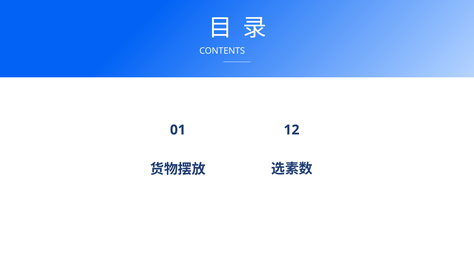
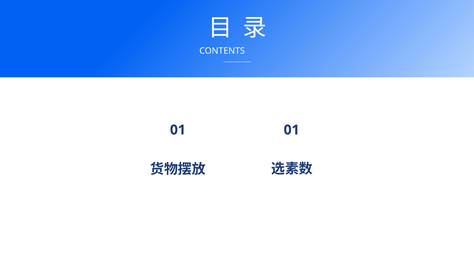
01 12: 12 -> 01
